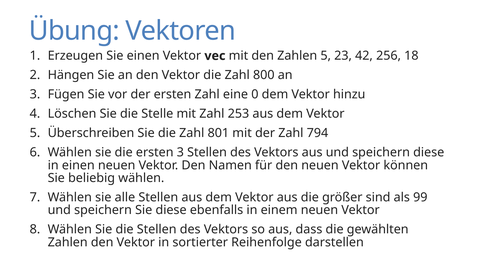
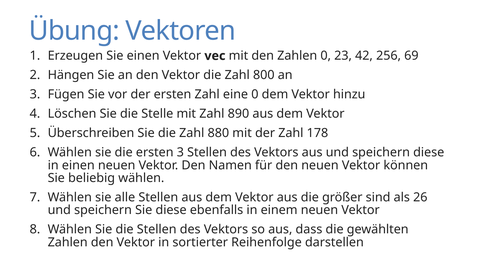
Zahlen 5: 5 -> 0
18: 18 -> 69
253: 253 -> 890
801: 801 -> 880
794: 794 -> 178
99: 99 -> 26
